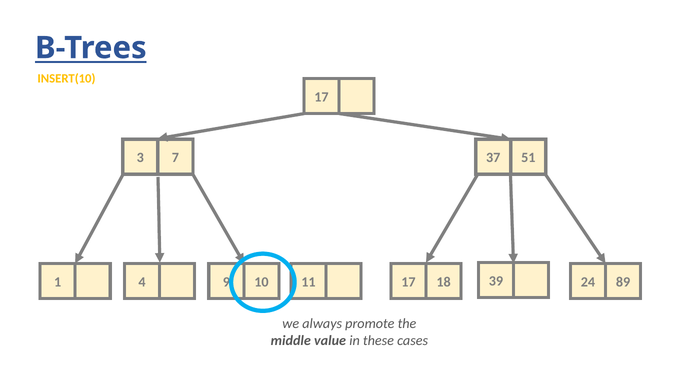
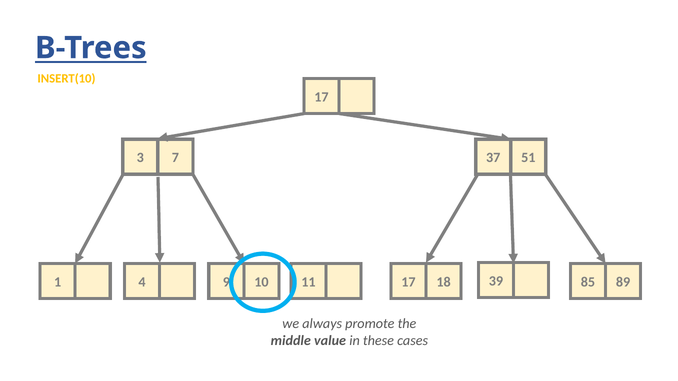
24: 24 -> 85
